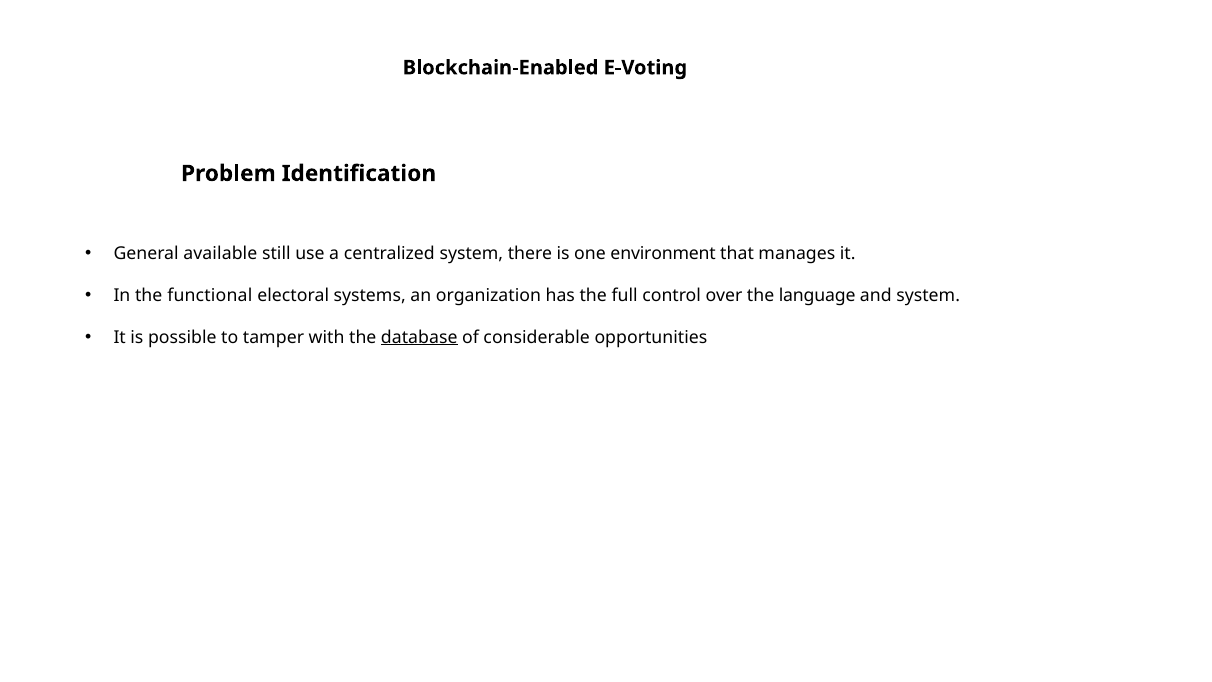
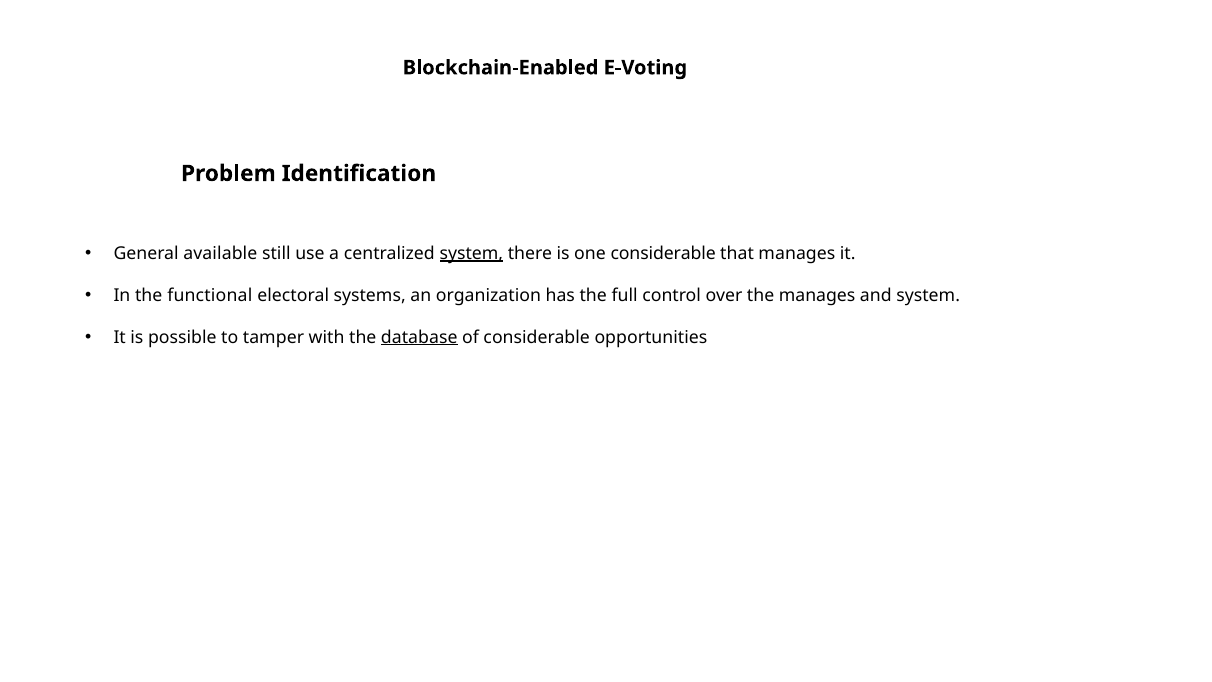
system at (471, 253) underline: none -> present
one environment: environment -> considerable
the language: language -> manages
